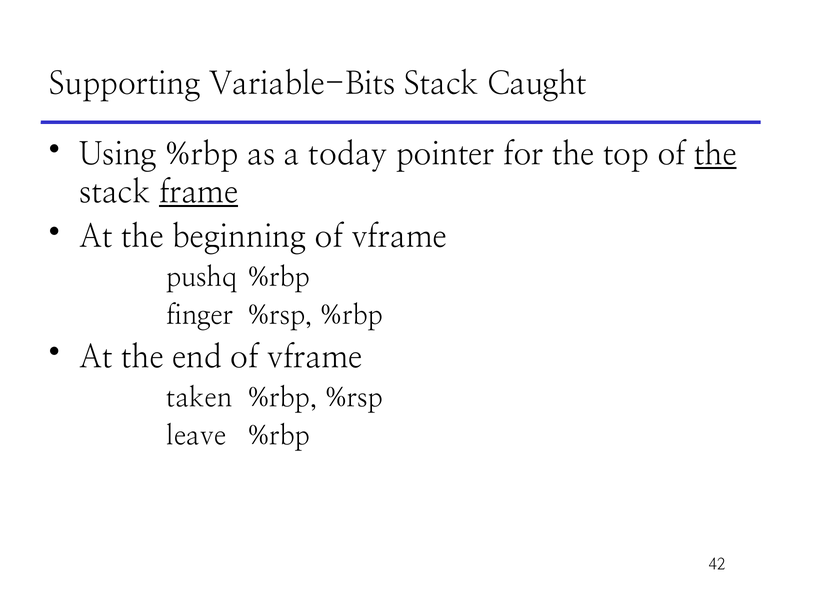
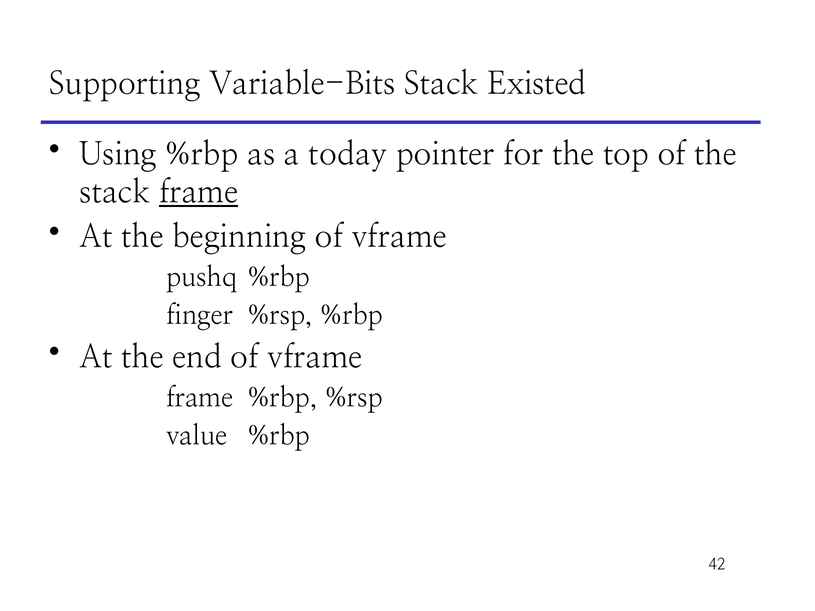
Caught: Caught -> Existed
the at (716, 154) underline: present -> none
taken at (199, 398): taken -> frame
leave: leave -> value
